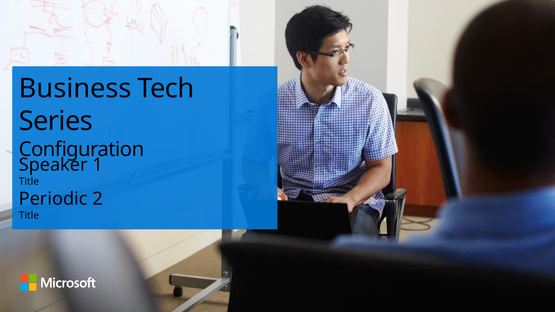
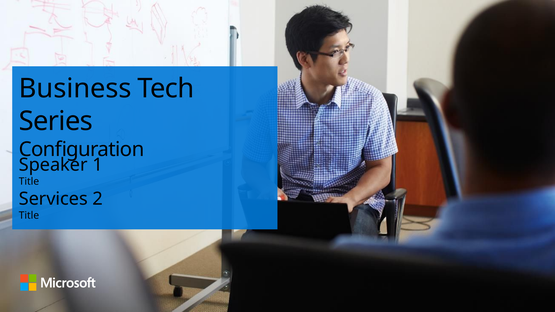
Periodic: Periodic -> Services
